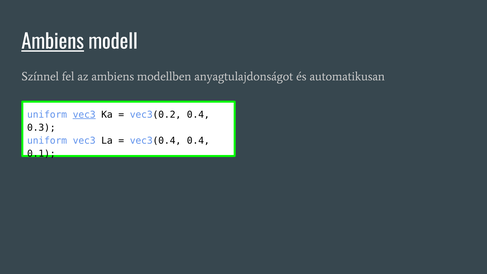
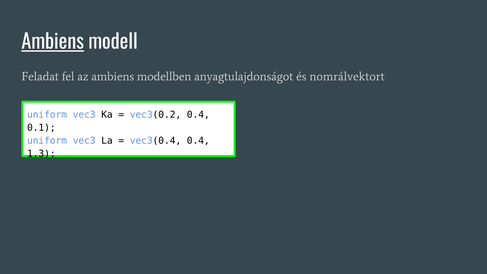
Színnel: Színnel -> Feladat
automatikusan: automatikusan -> nomrálvektort
vec3 at (84, 115) underline: present -> none
0.3: 0.3 -> 0.1
0.1: 0.1 -> 1.3
